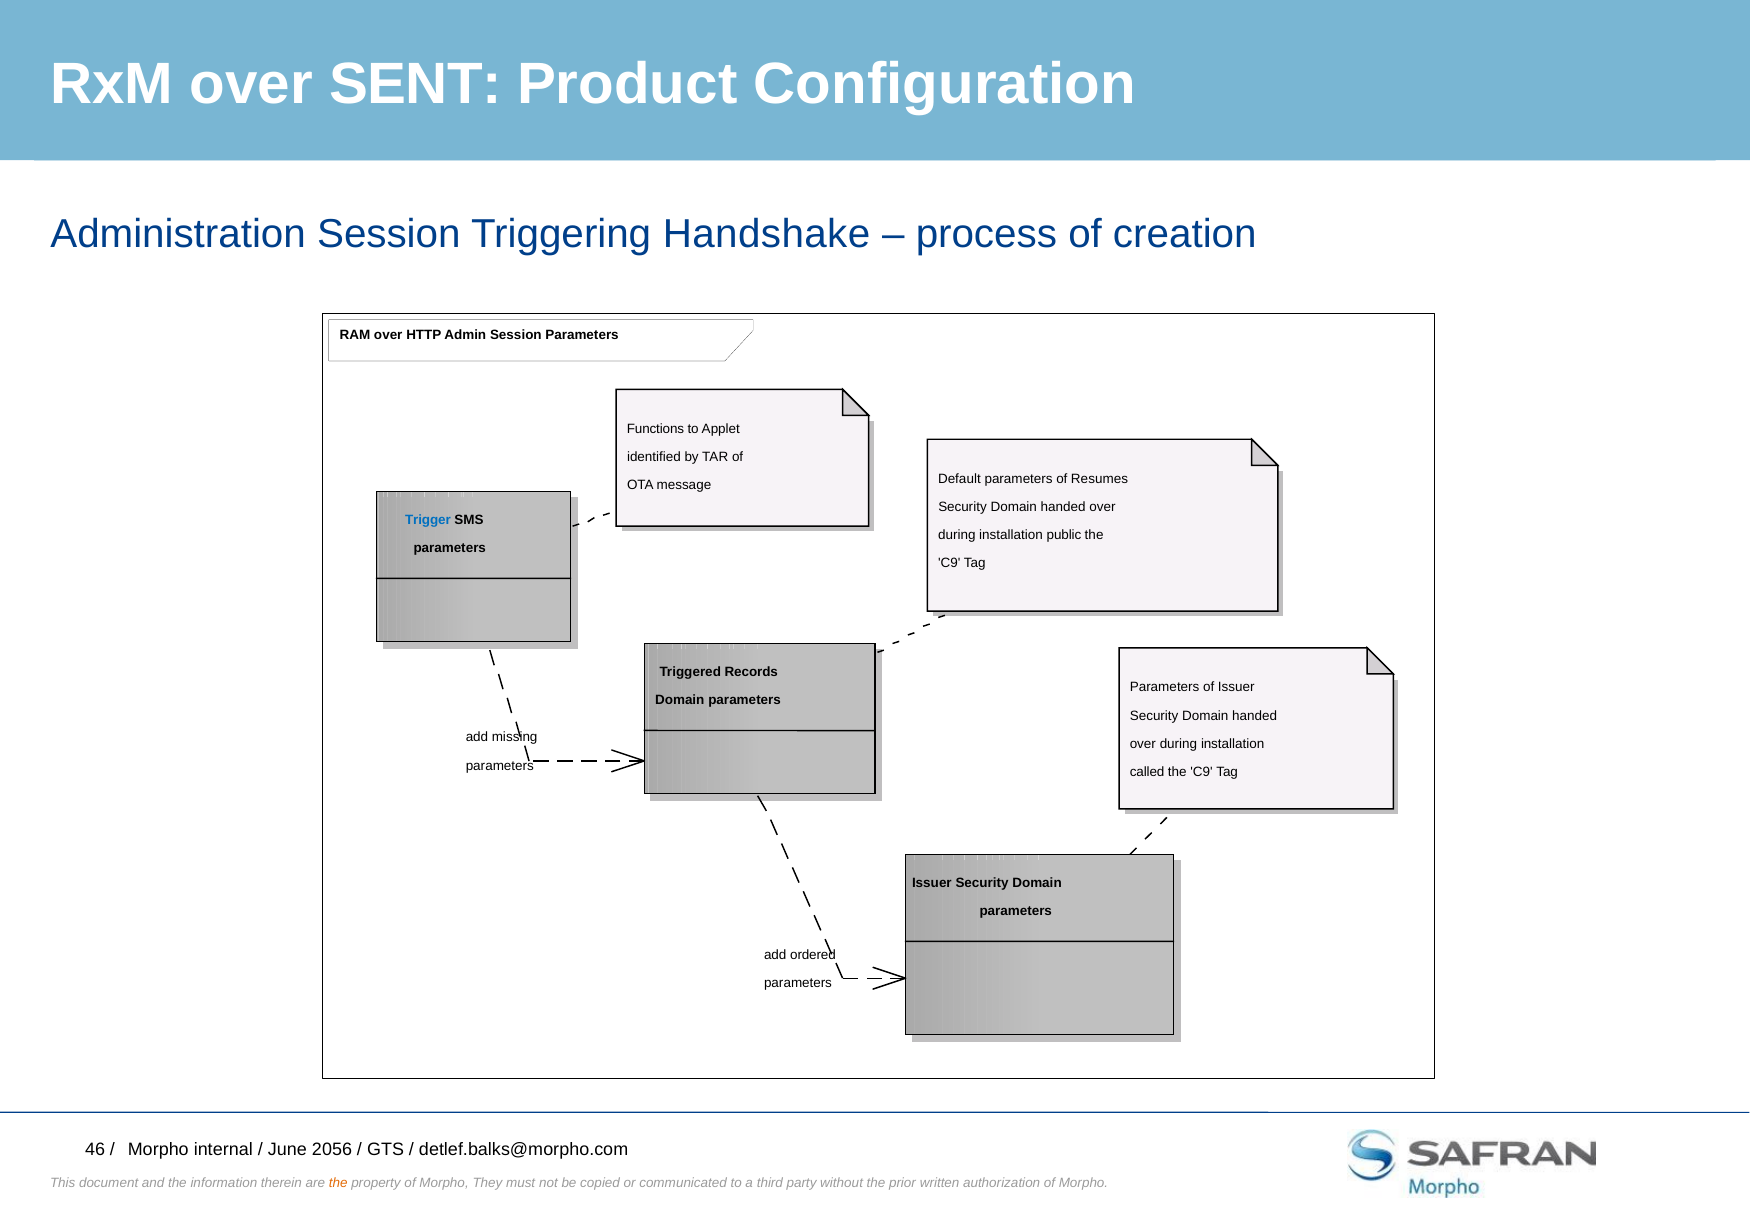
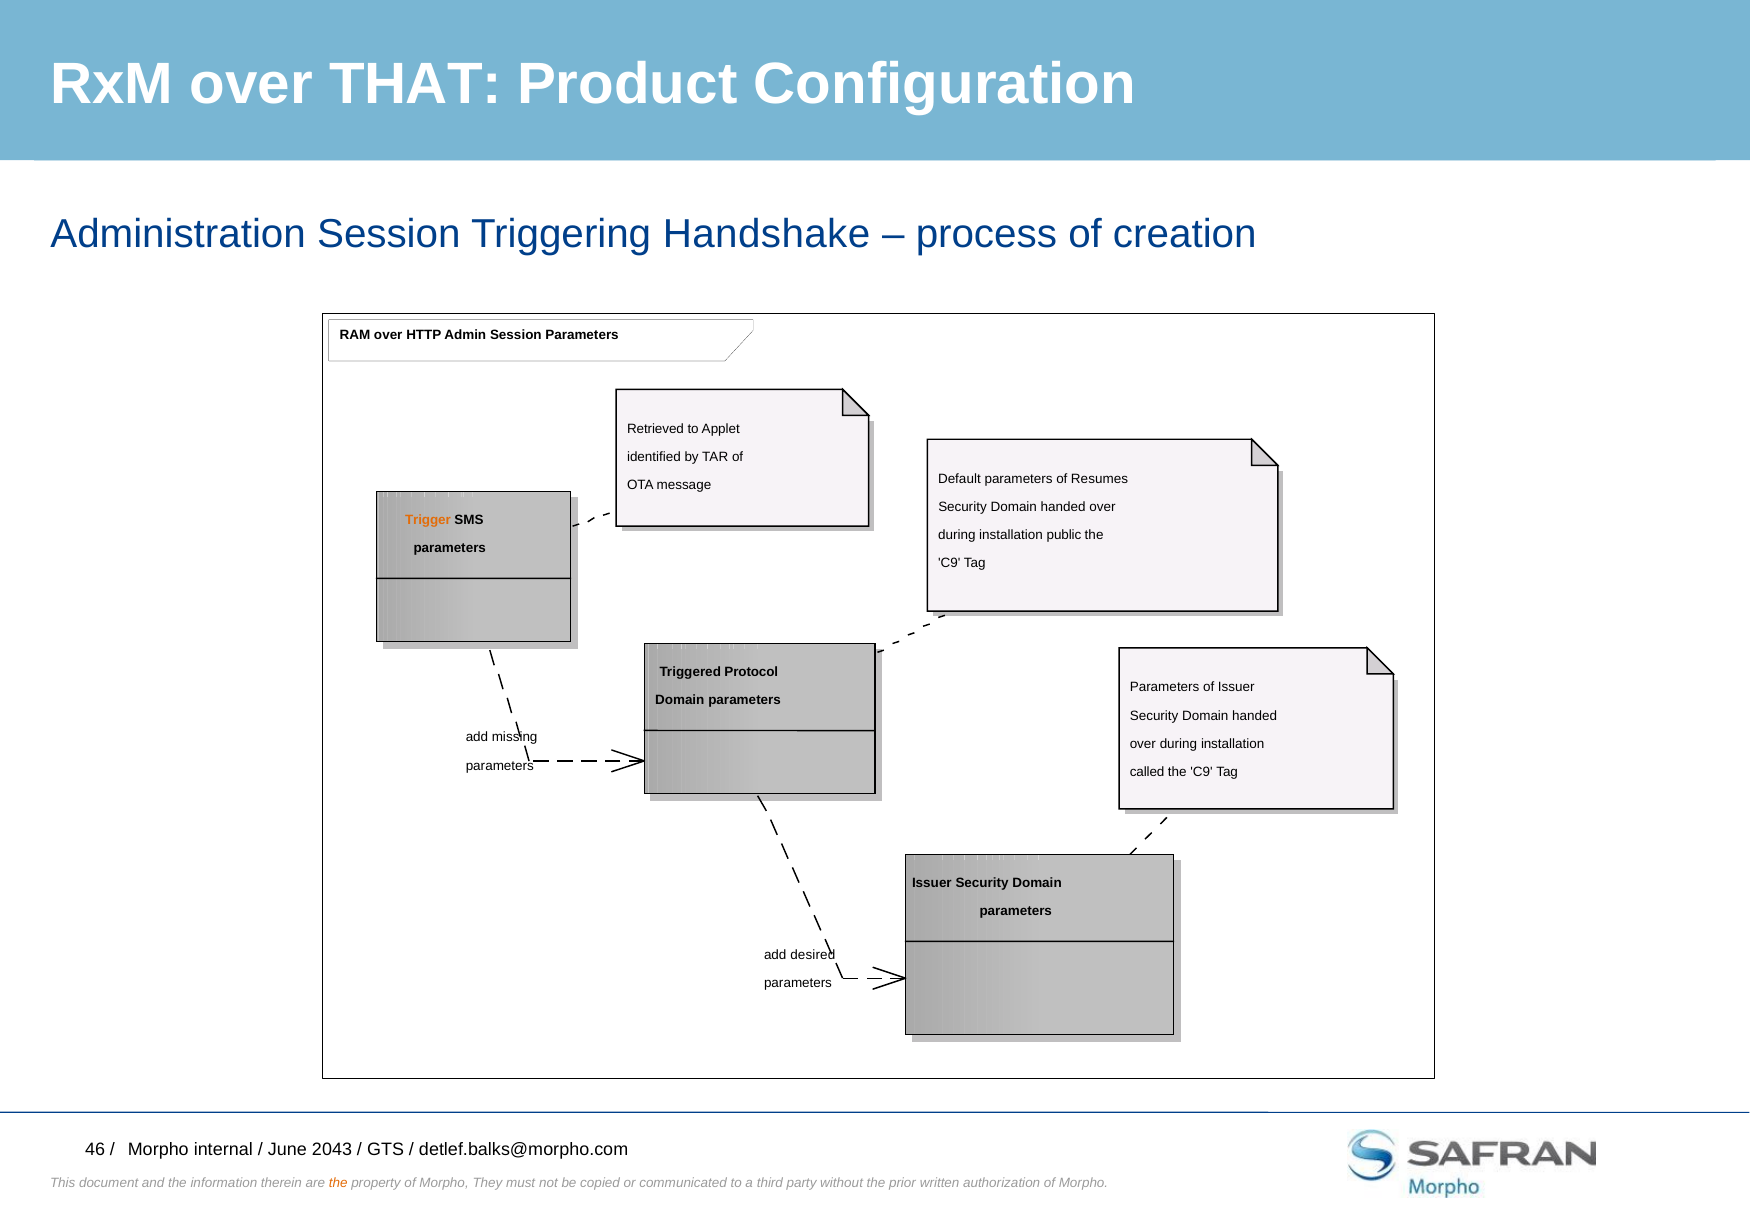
SENT: SENT -> THAT
Functions: Functions -> Retrieved
Trigger colour: blue -> orange
Records: Records -> Protocol
ordered: ordered -> desired
2056: 2056 -> 2043
